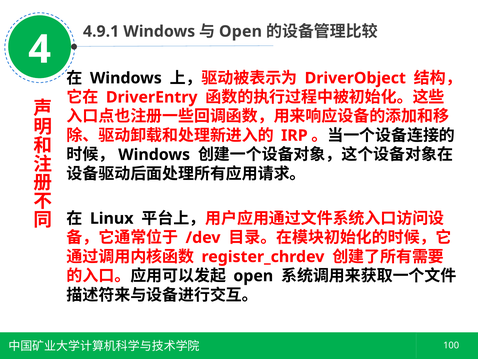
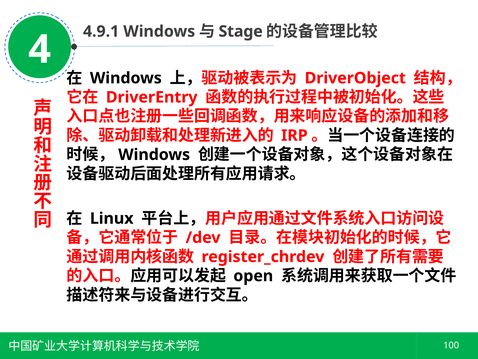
Open at (240, 31): Open -> Stage
